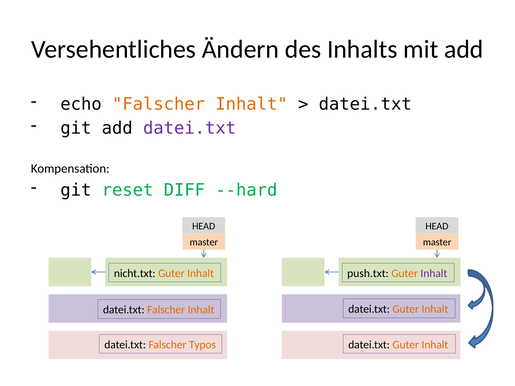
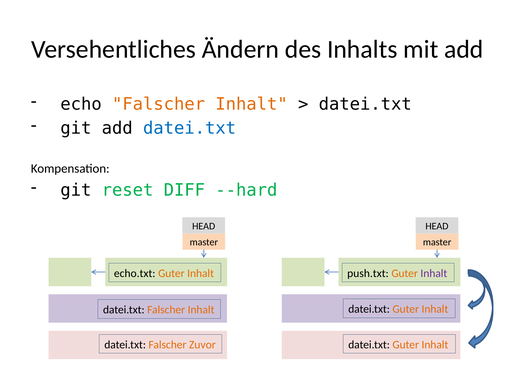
datei.txt at (190, 128) colour: purple -> blue
nicht.txt: nicht.txt -> echo.txt
Typos: Typos -> Zuvor
